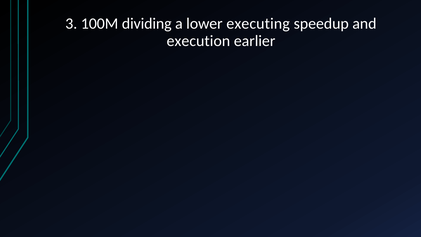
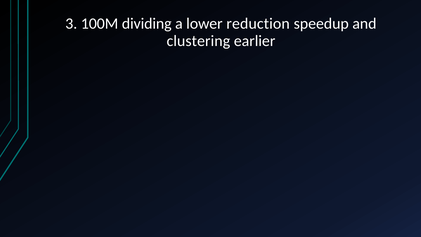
executing: executing -> reduction
execution: execution -> clustering
